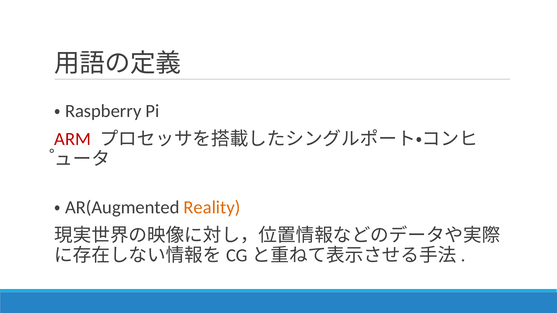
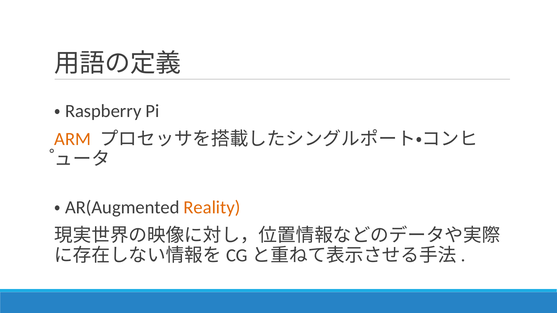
ARM colour: red -> orange
